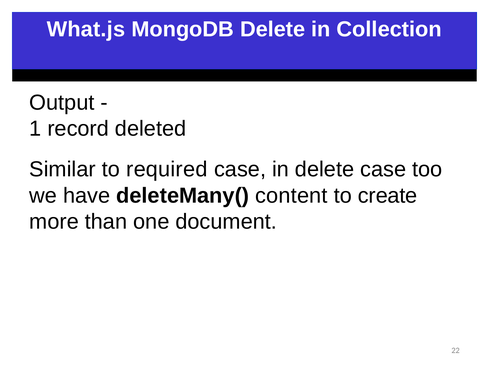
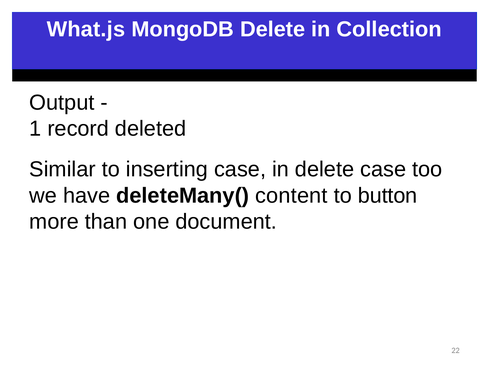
required: required -> inserting
create: create -> button
